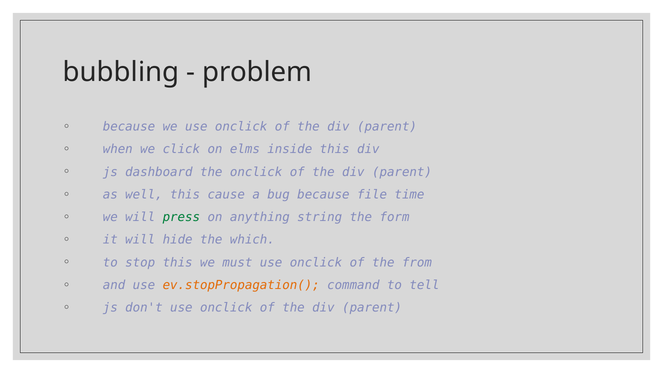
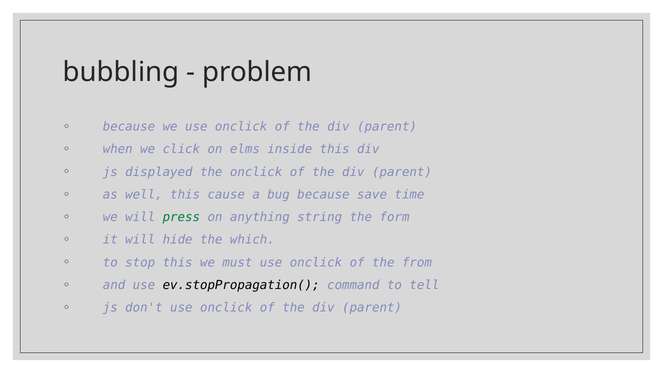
dashboard: dashboard -> displayed
file: file -> save
ev.stopPropagation( colour: orange -> black
